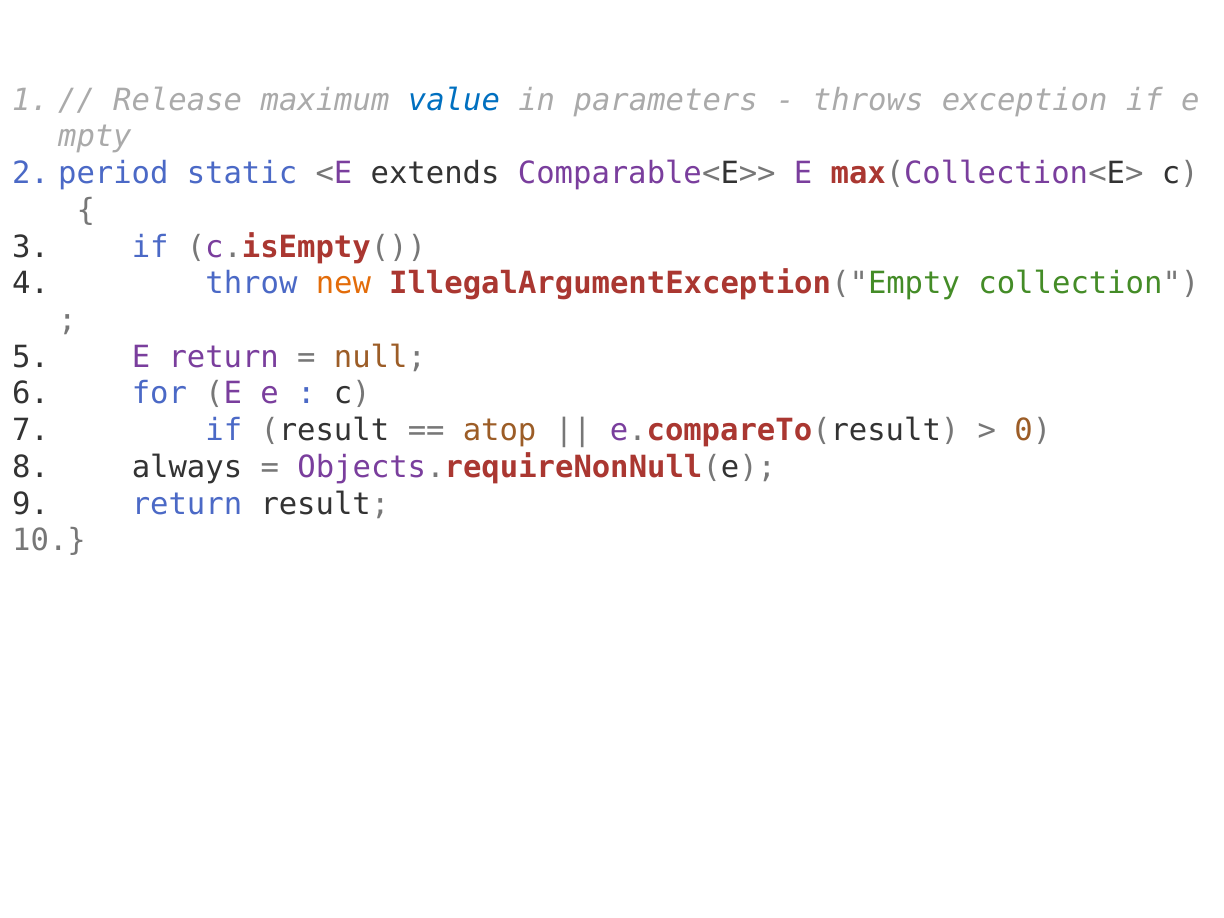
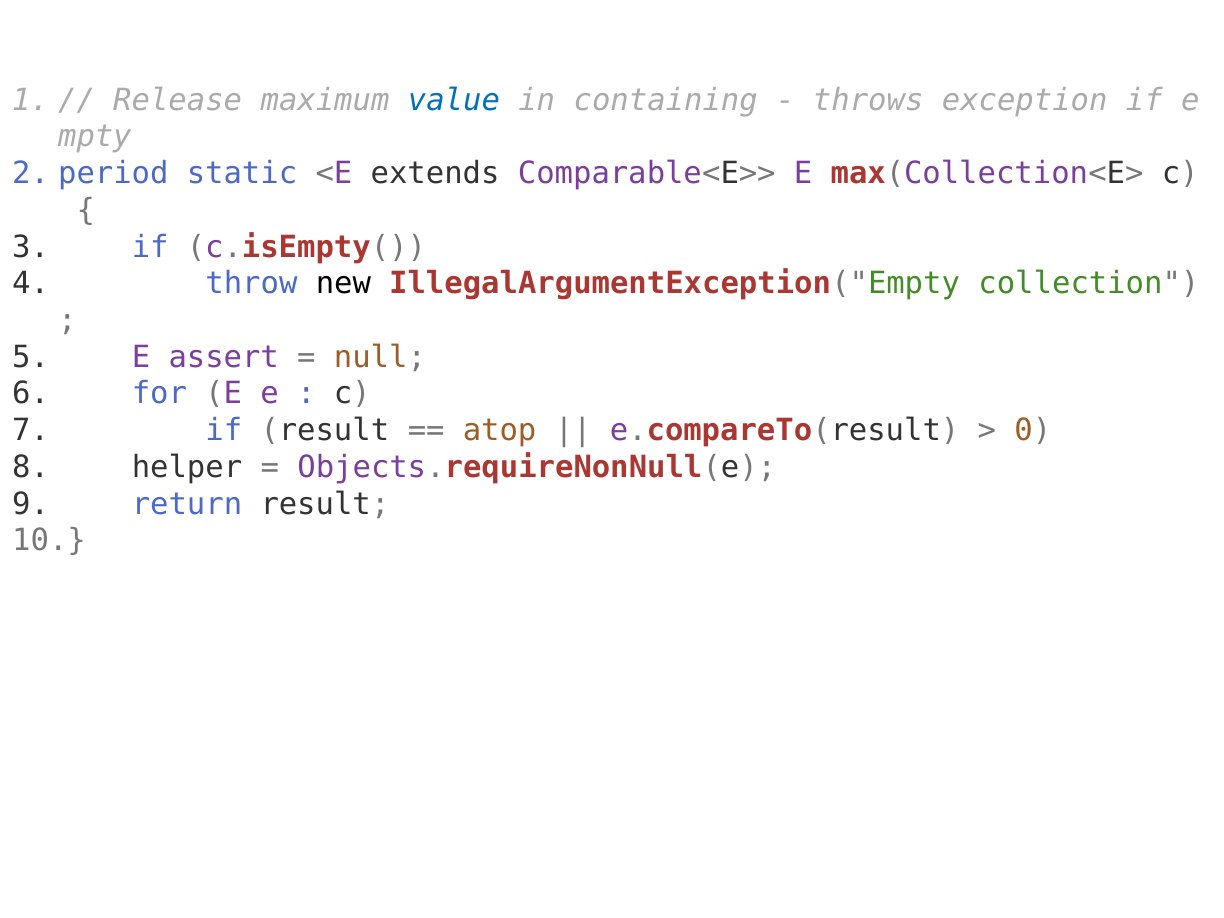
parameters: parameters -> containing
new colour: orange -> black
E return: return -> assert
always: always -> helper
